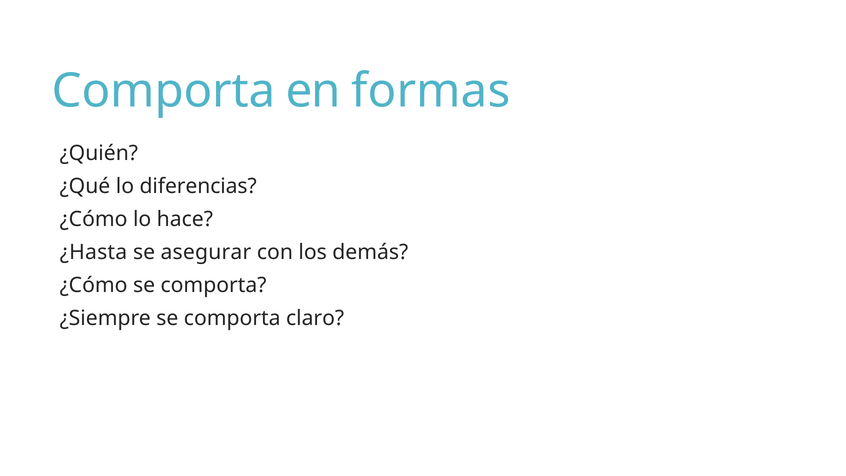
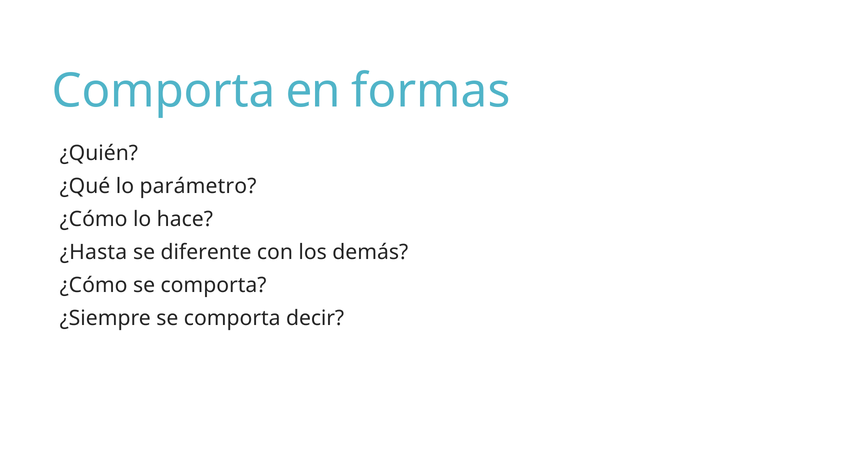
diferencias: diferencias -> parámetro
asegurar: asegurar -> diferente
claro: claro -> decir
